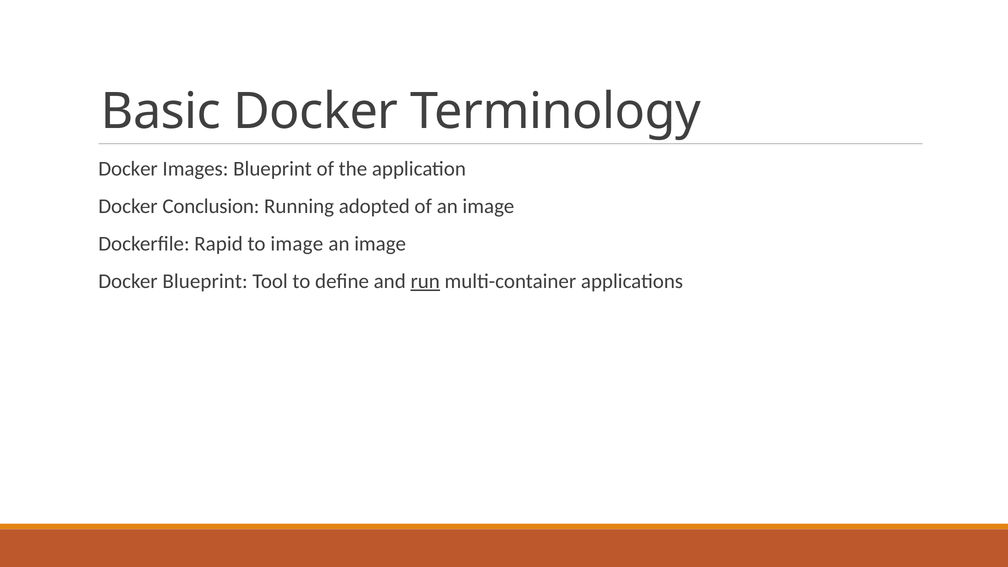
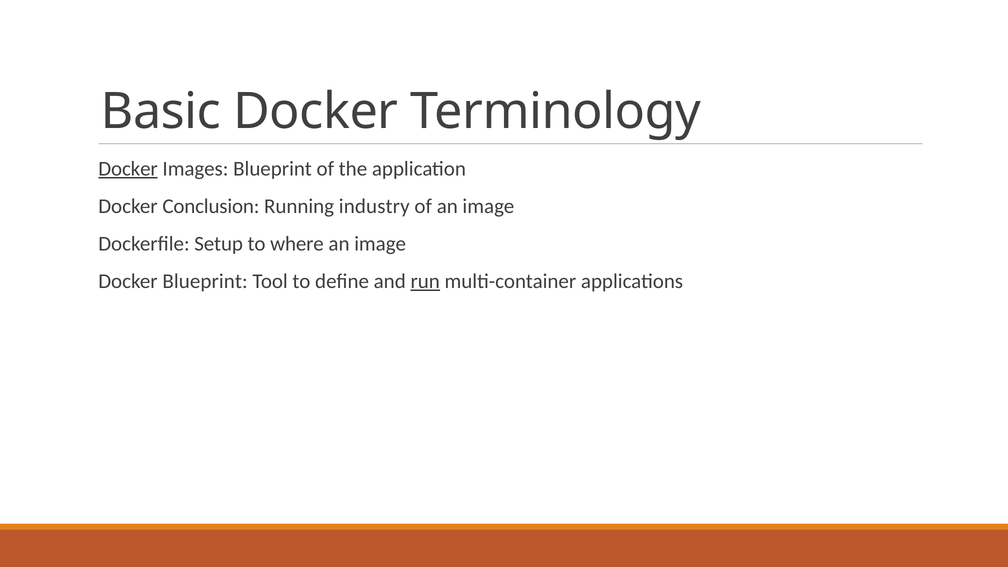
Docker at (128, 169) underline: none -> present
adopted: adopted -> industry
Rapid: Rapid -> Setup
to image: image -> where
